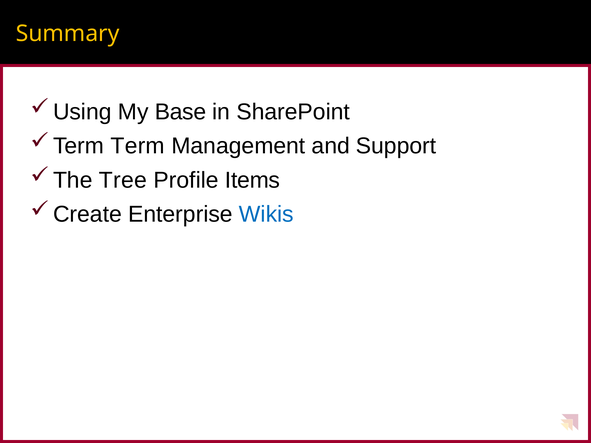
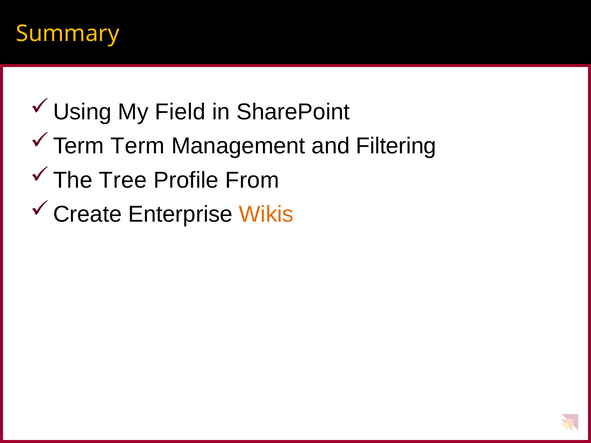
Base: Base -> Field
Support: Support -> Filtering
Items: Items -> From
Wikis colour: blue -> orange
